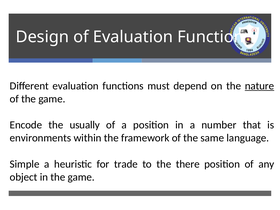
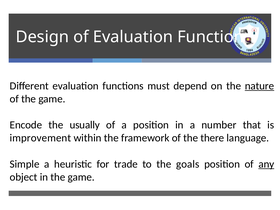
environments: environments -> improvement
same: same -> there
there: there -> goals
any underline: none -> present
